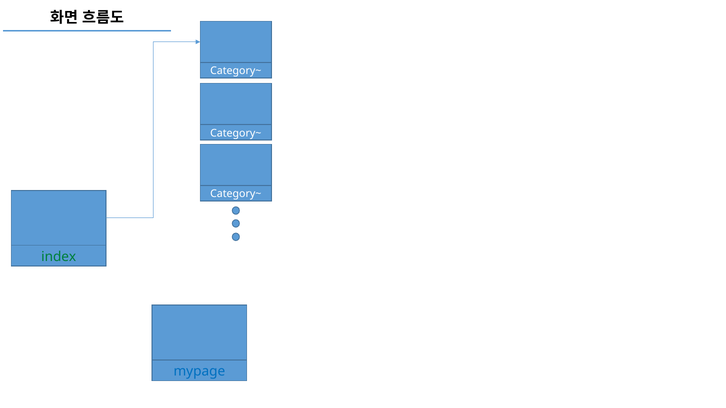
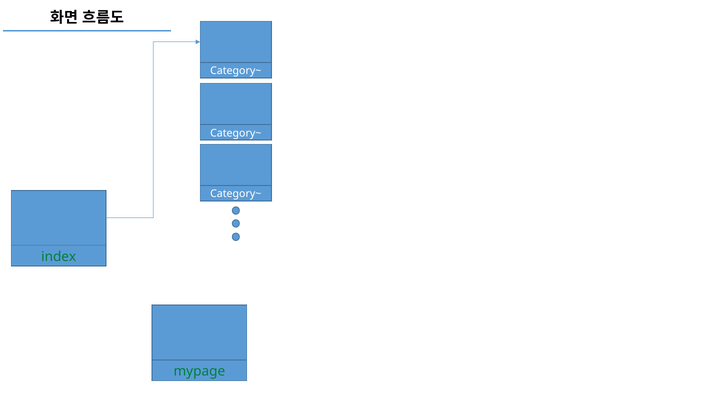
mypage colour: blue -> green
